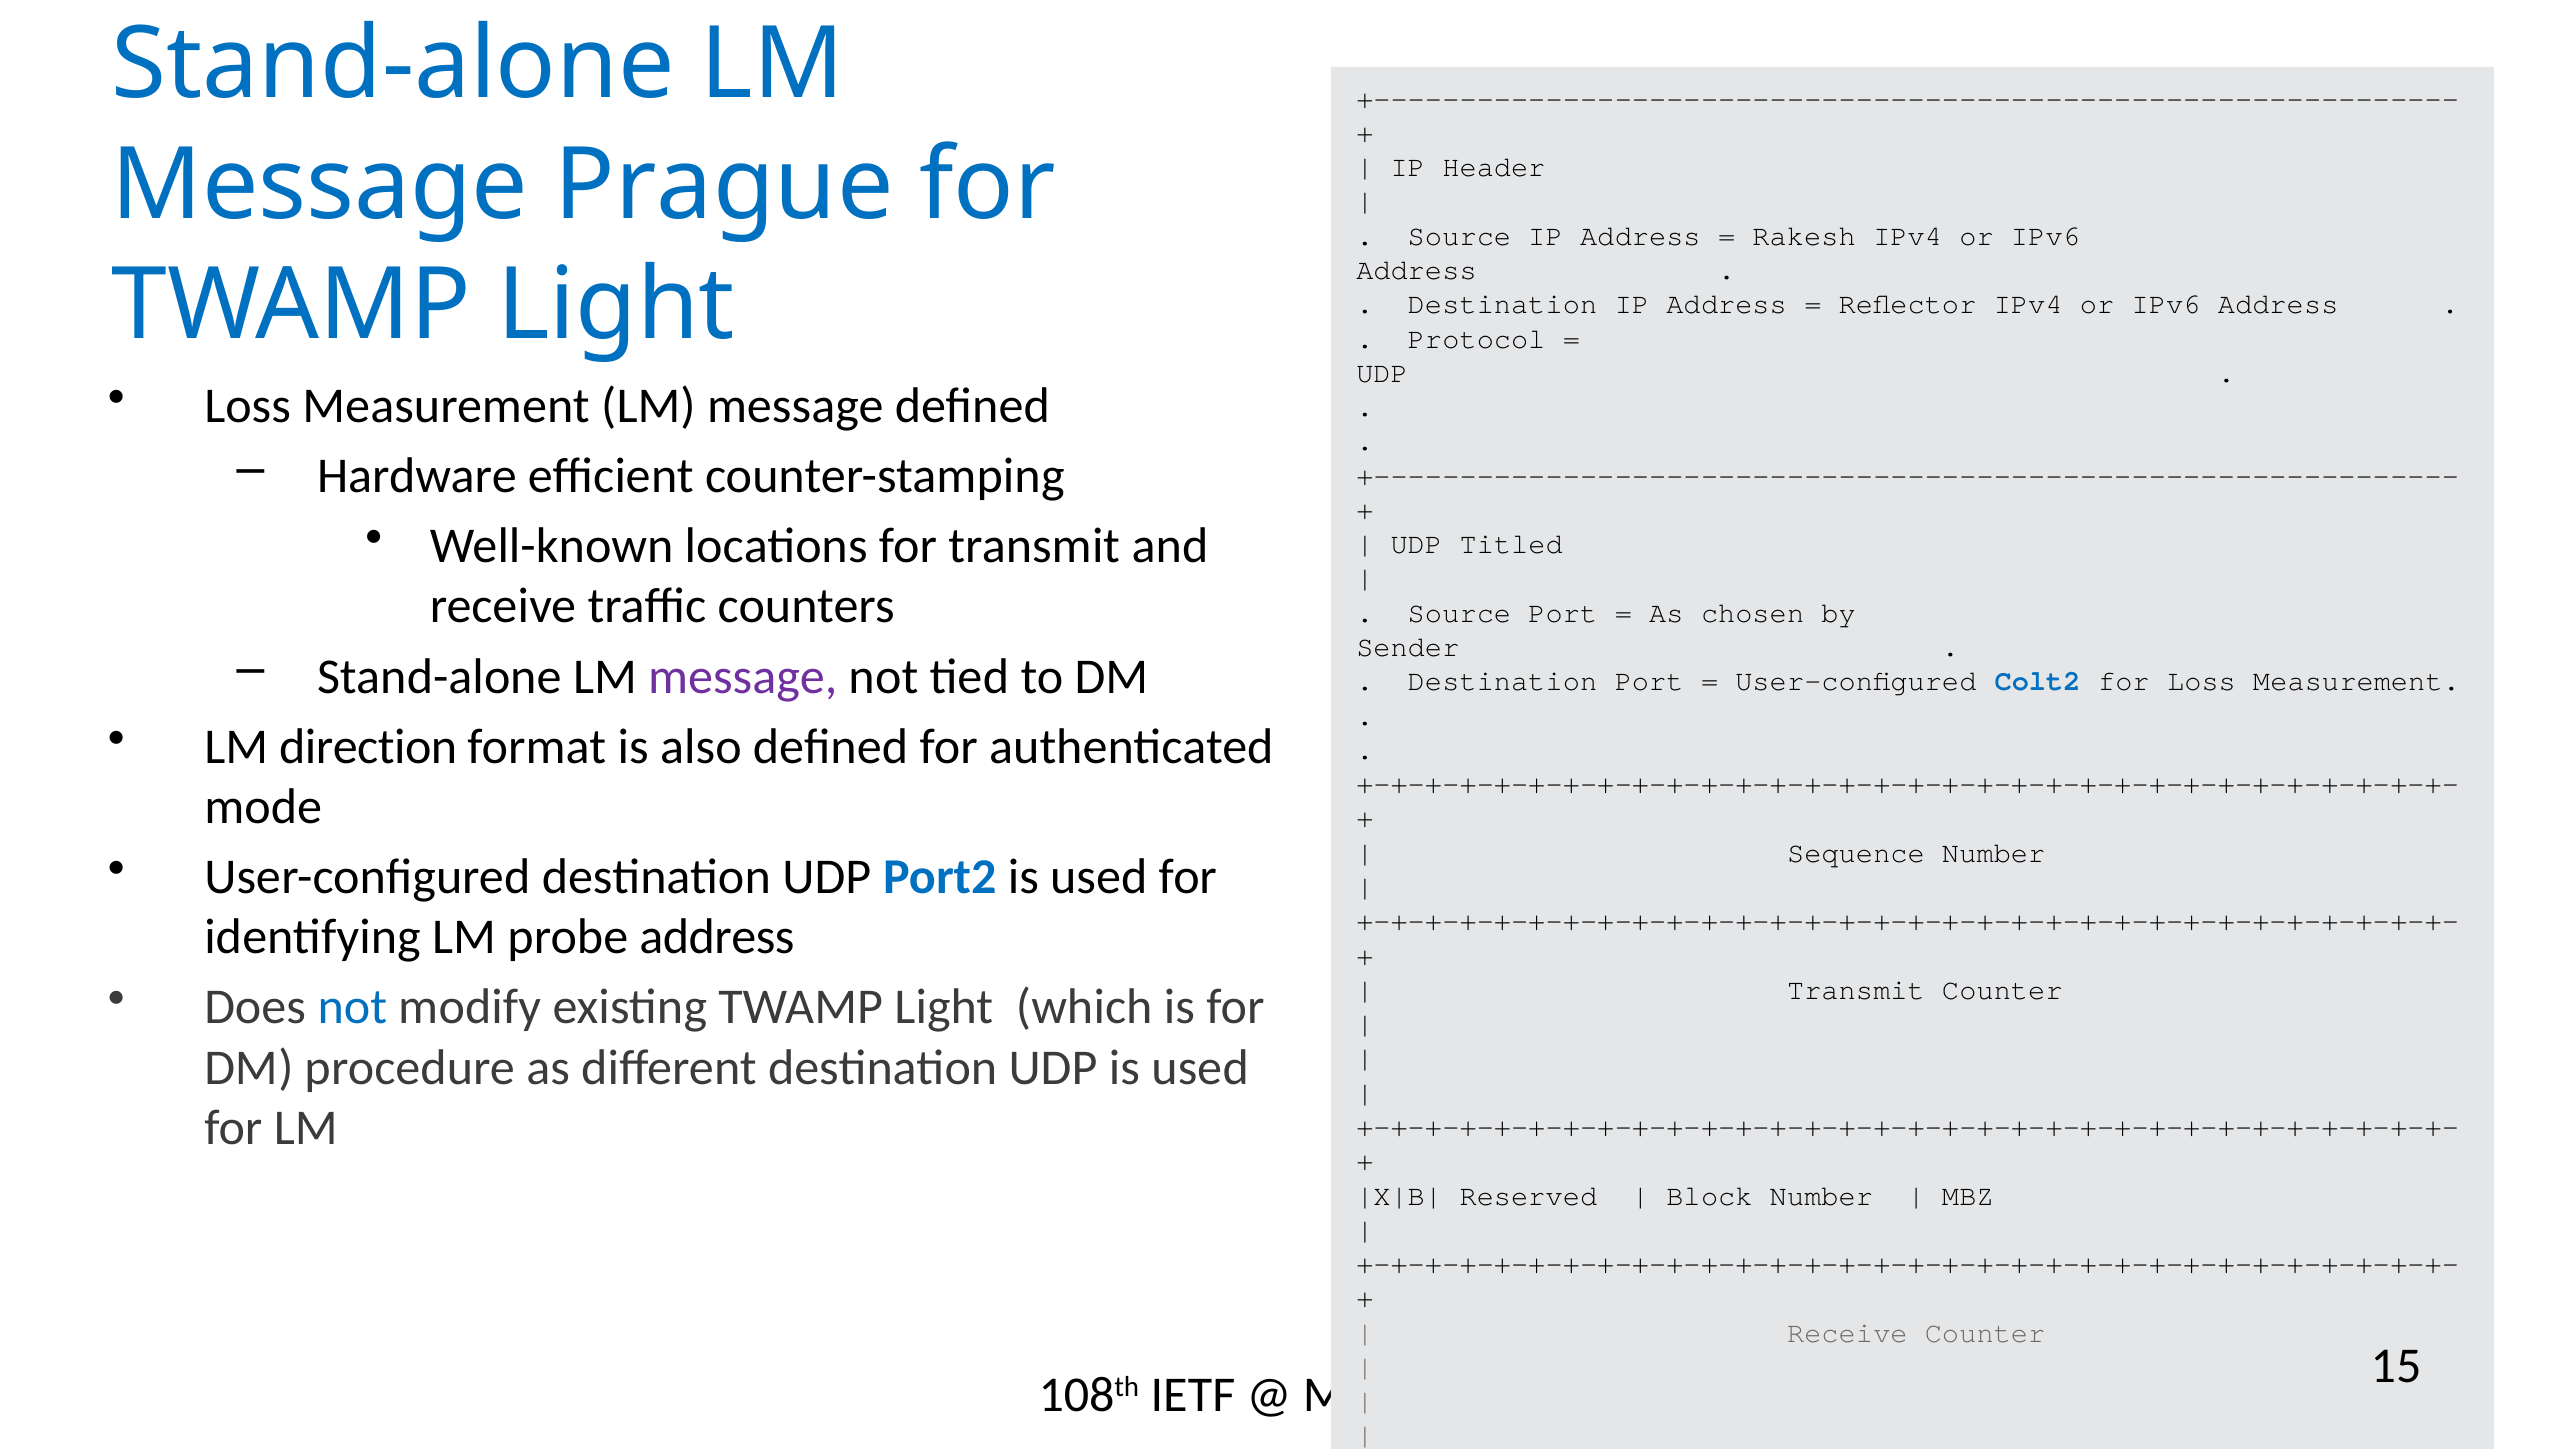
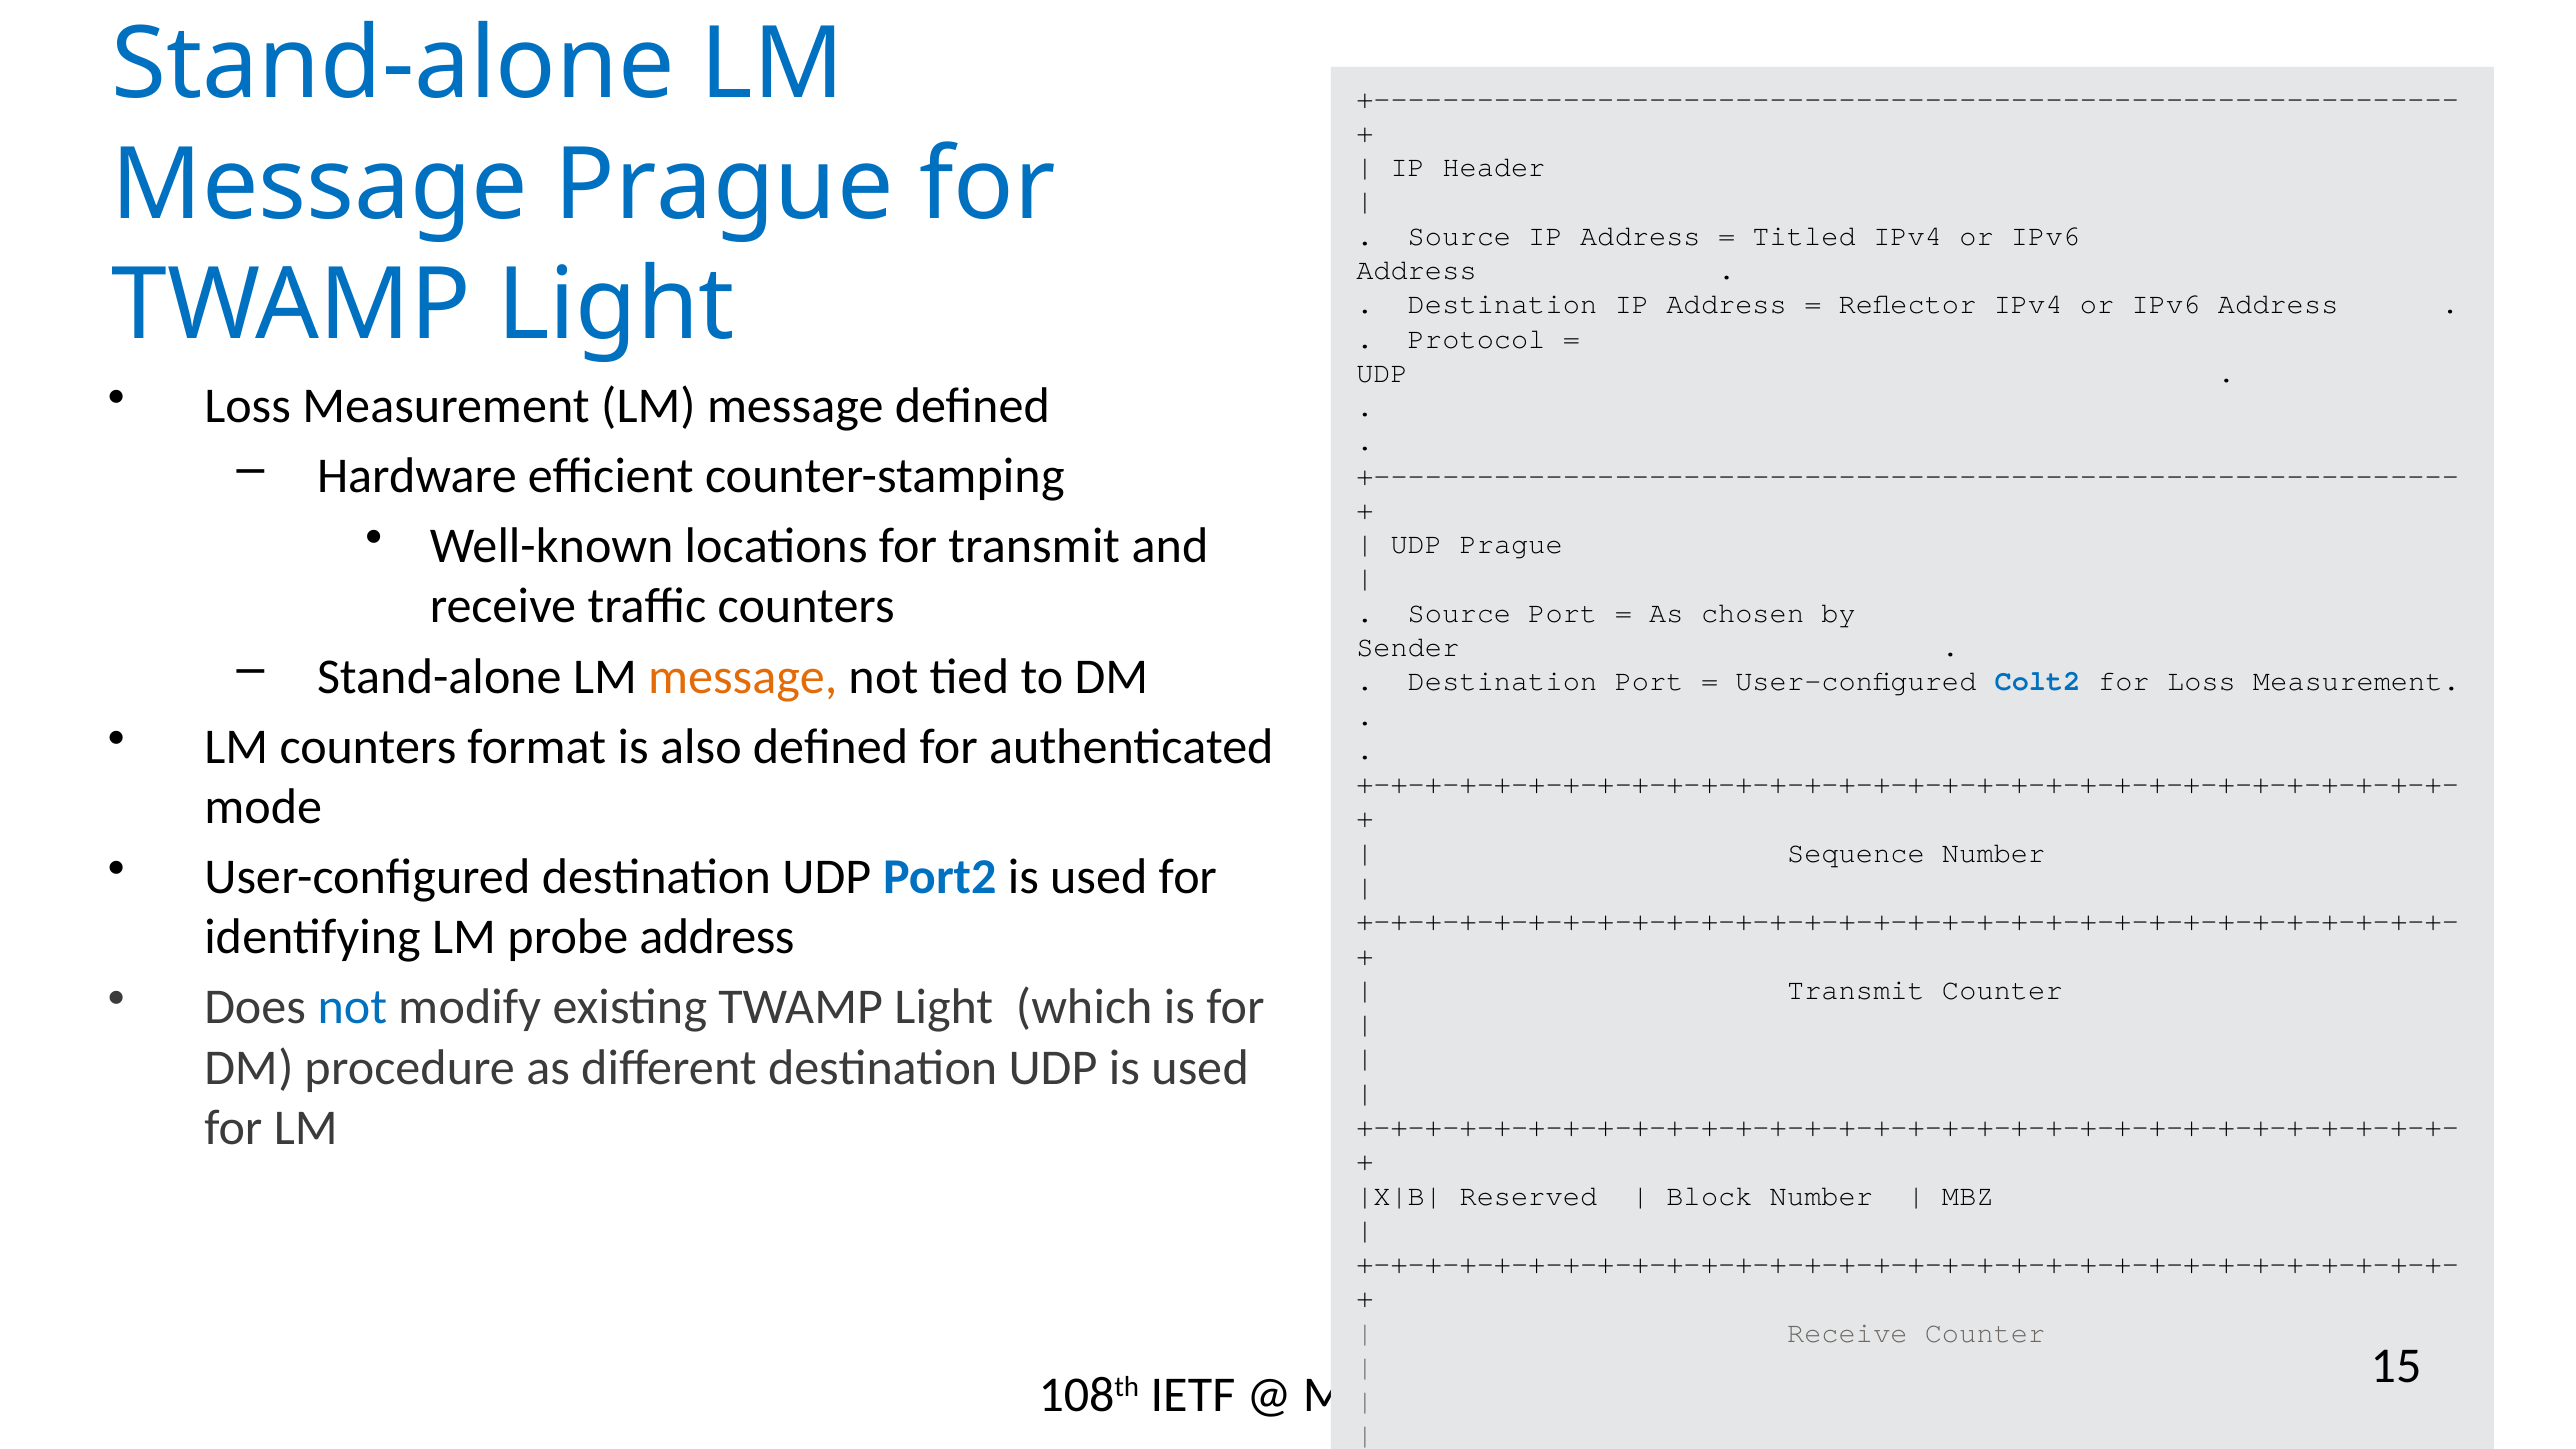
Rakesh: Rakesh -> Titled
UDP Titled: Titled -> Prague
message at (743, 677) colour: purple -> orange
LM direction: direction -> counters
